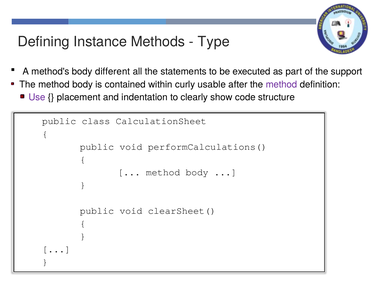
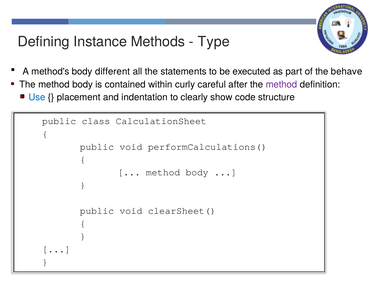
support: support -> behave
usable: usable -> careful
Use colour: purple -> blue
